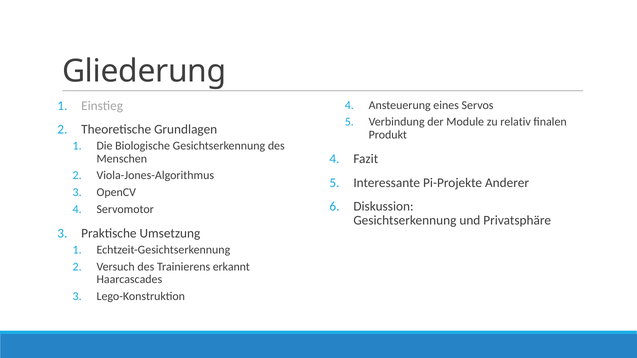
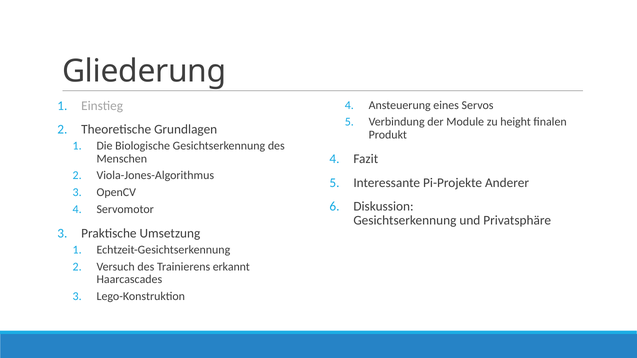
relativ: relativ -> height
